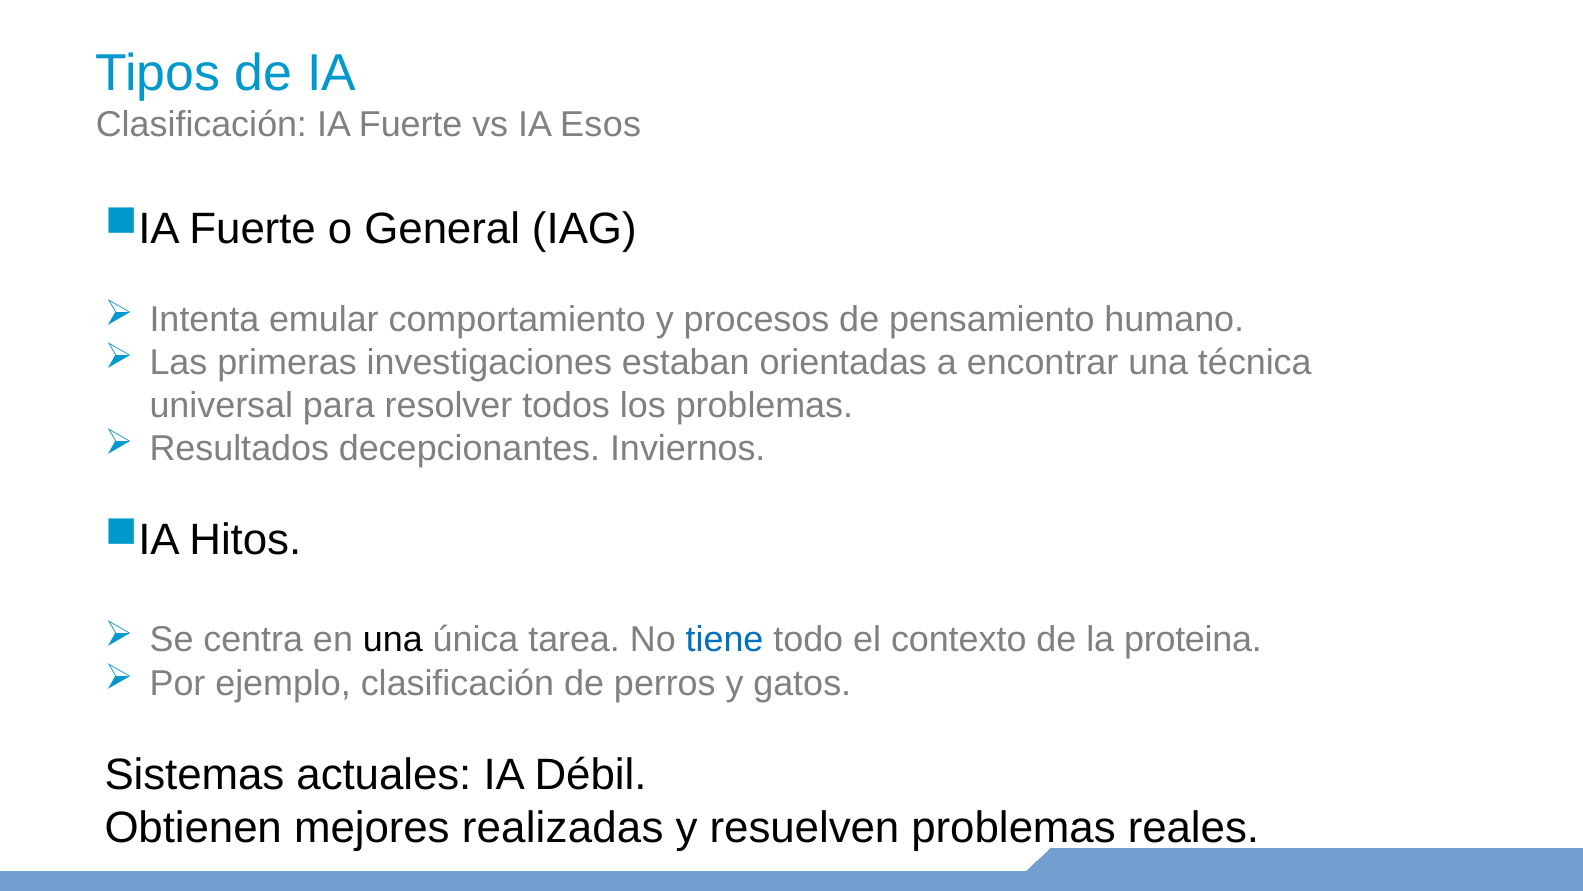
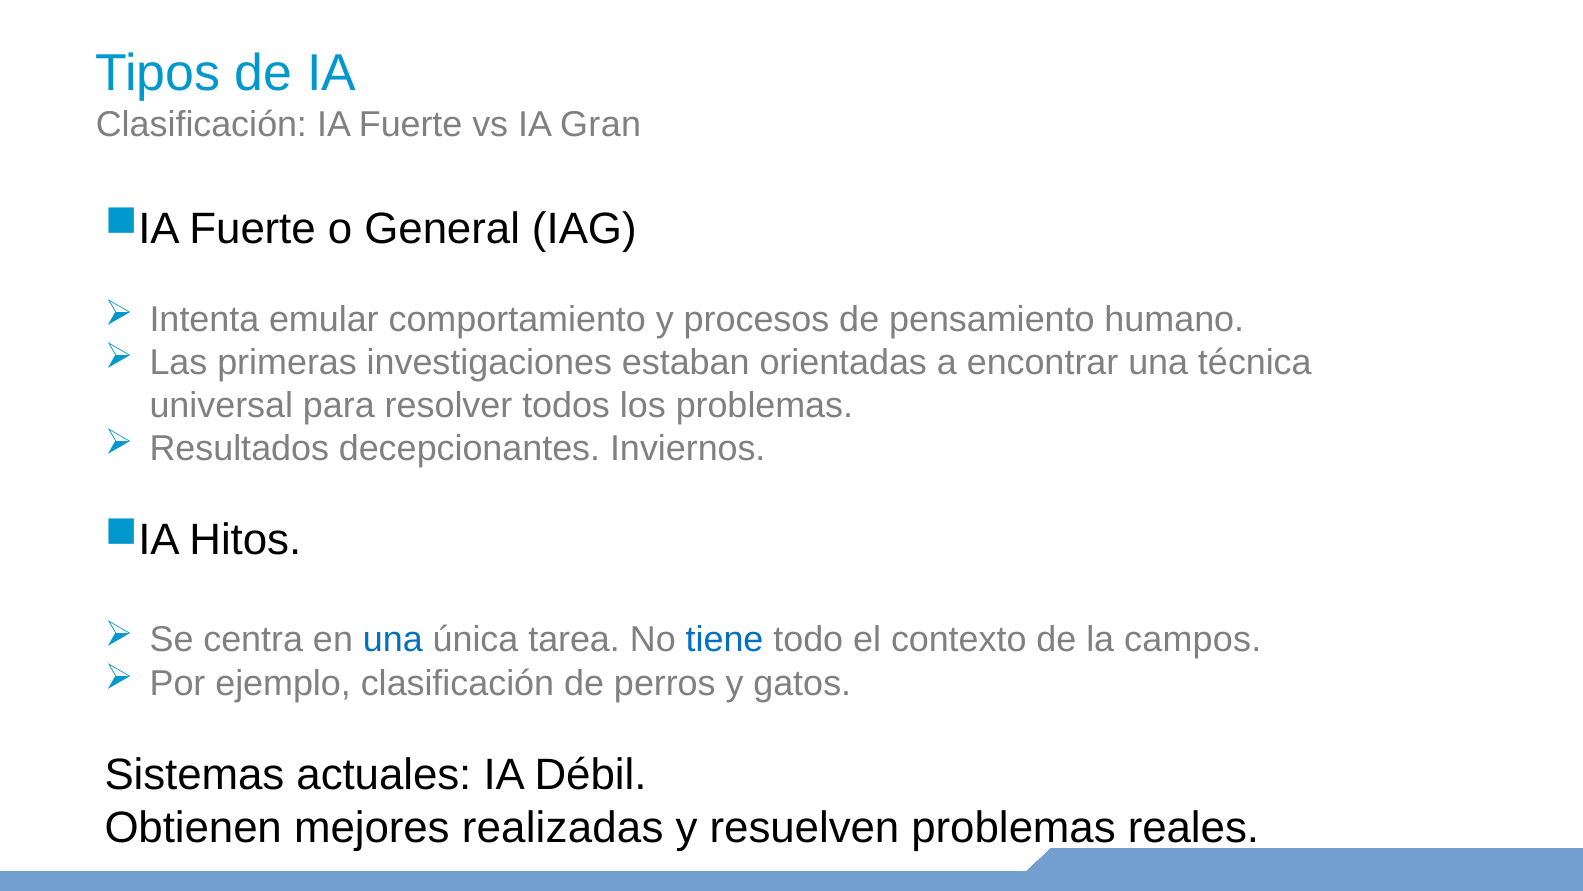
Esos: Esos -> Gran
una at (393, 640) colour: black -> blue
proteina: proteina -> campos
